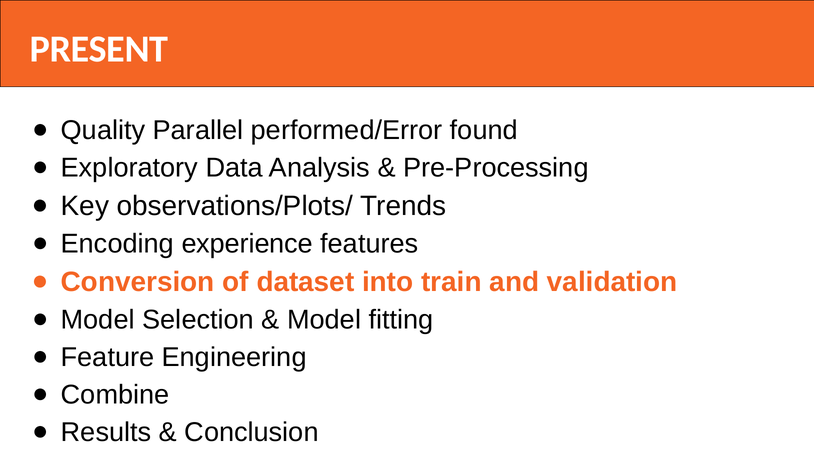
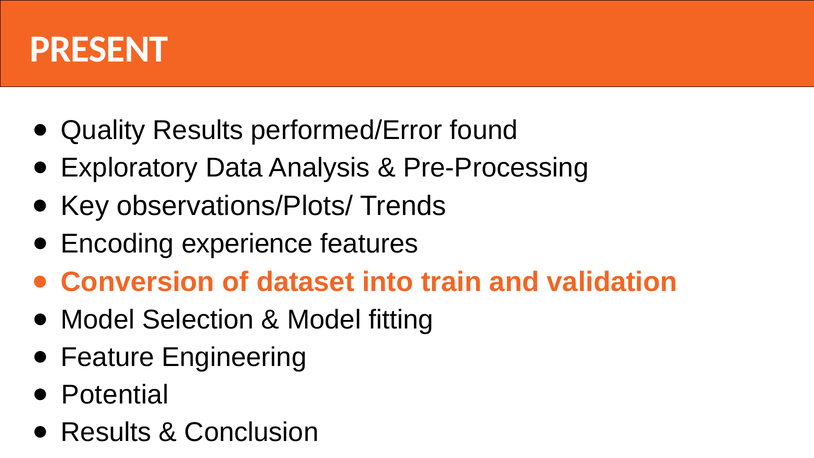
Quality Parallel: Parallel -> Results
Combine: Combine -> Potential
